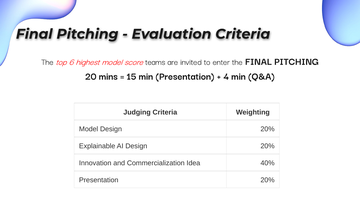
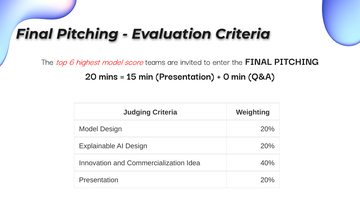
4: 4 -> 0
